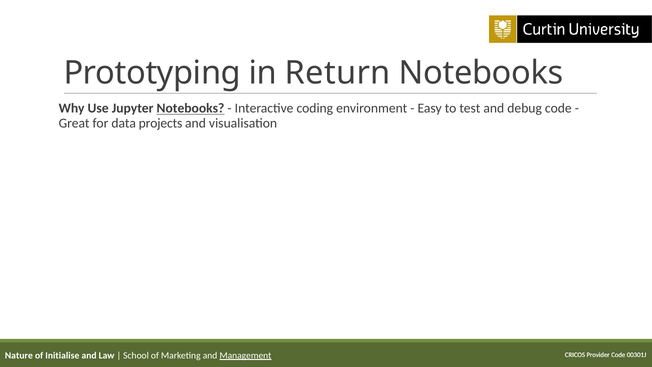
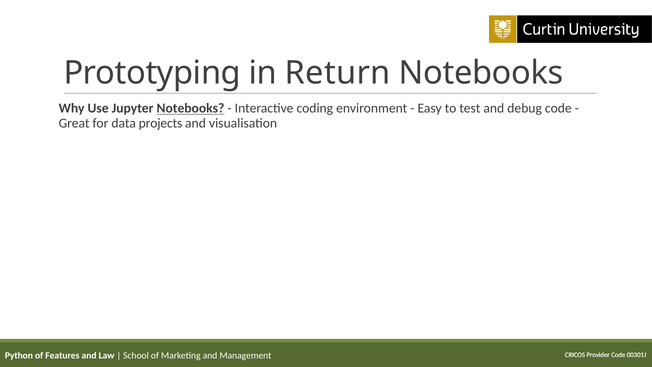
Nature: Nature -> Python
Initialise: Initialise -> Features
Management underline: present -> none
